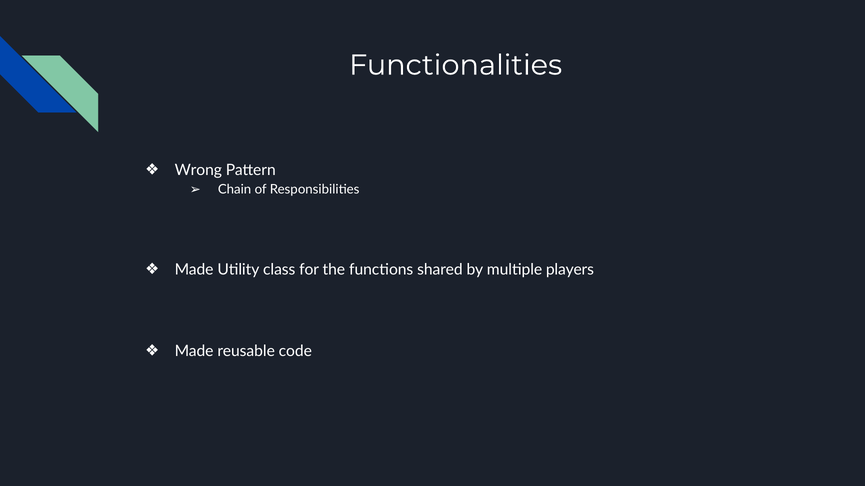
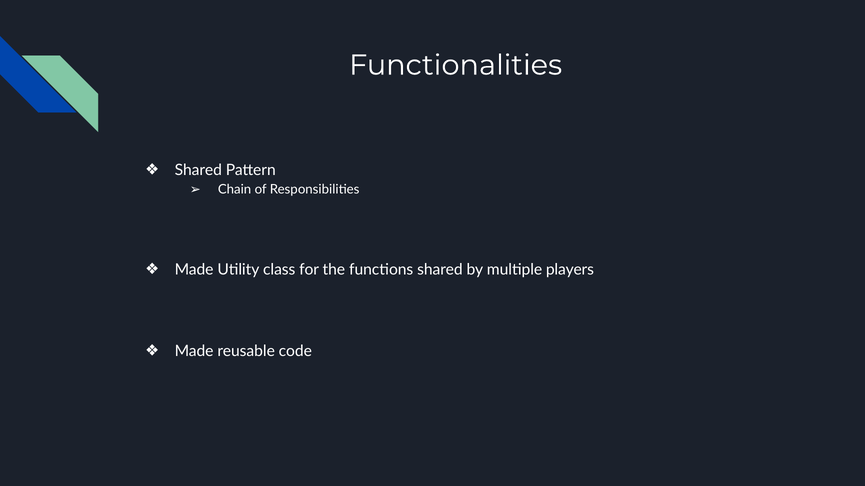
Wrong at (198, 170): Wrong -> Shared
